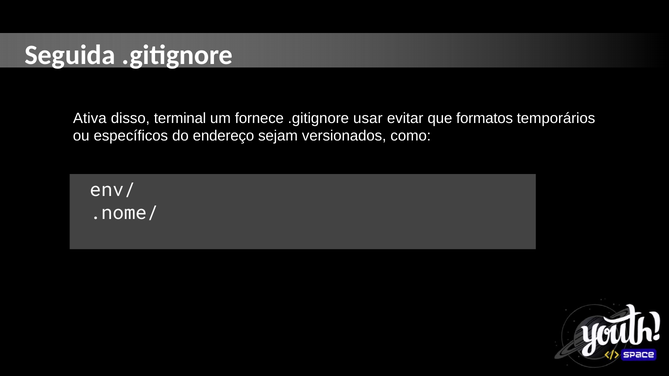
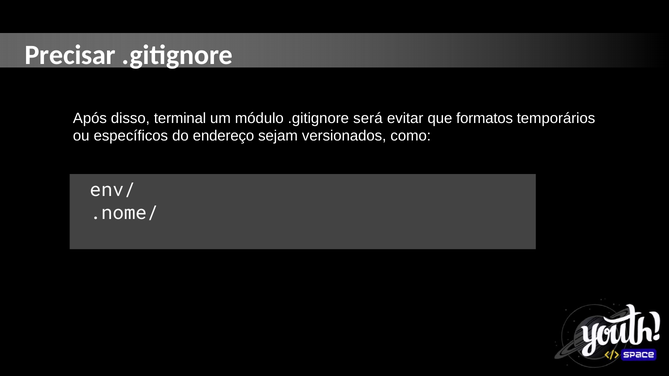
Seguida: Seguida -> Precisar
Ativa: Ativa -> Após
fornece: fornece -> módulo
usar: usar -> será
